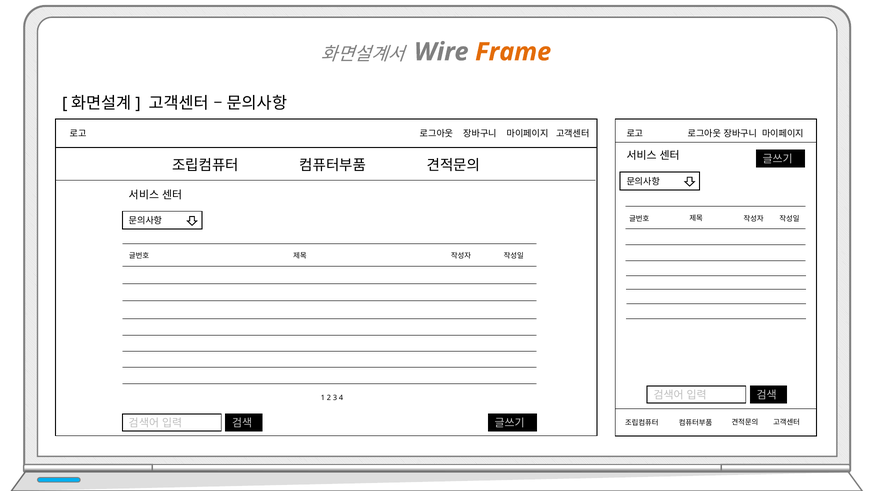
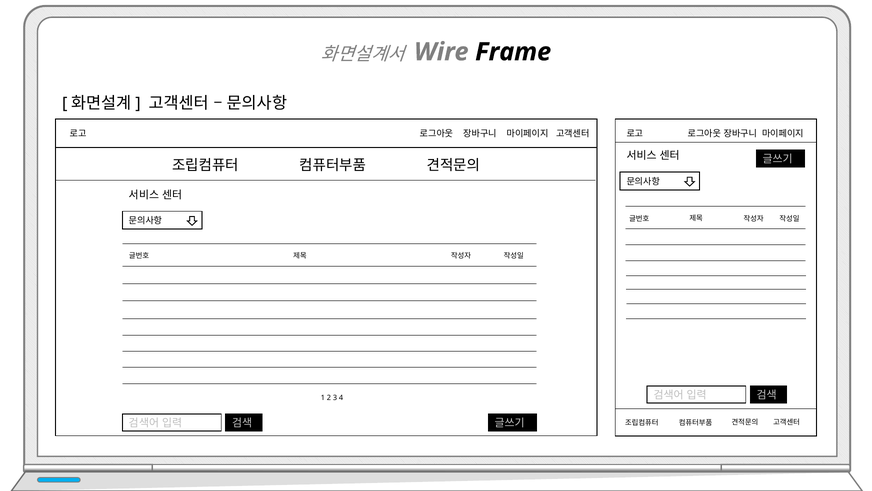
Frame colour: orange -> black
